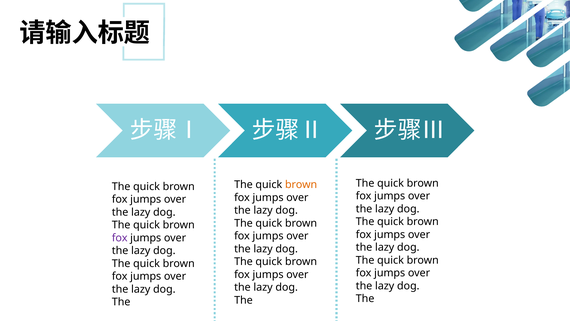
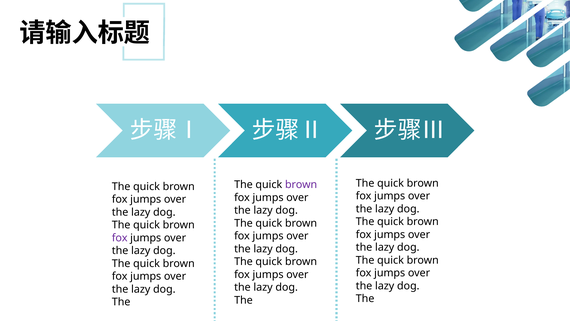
brown at (301, 184) colour: orange -> purple
